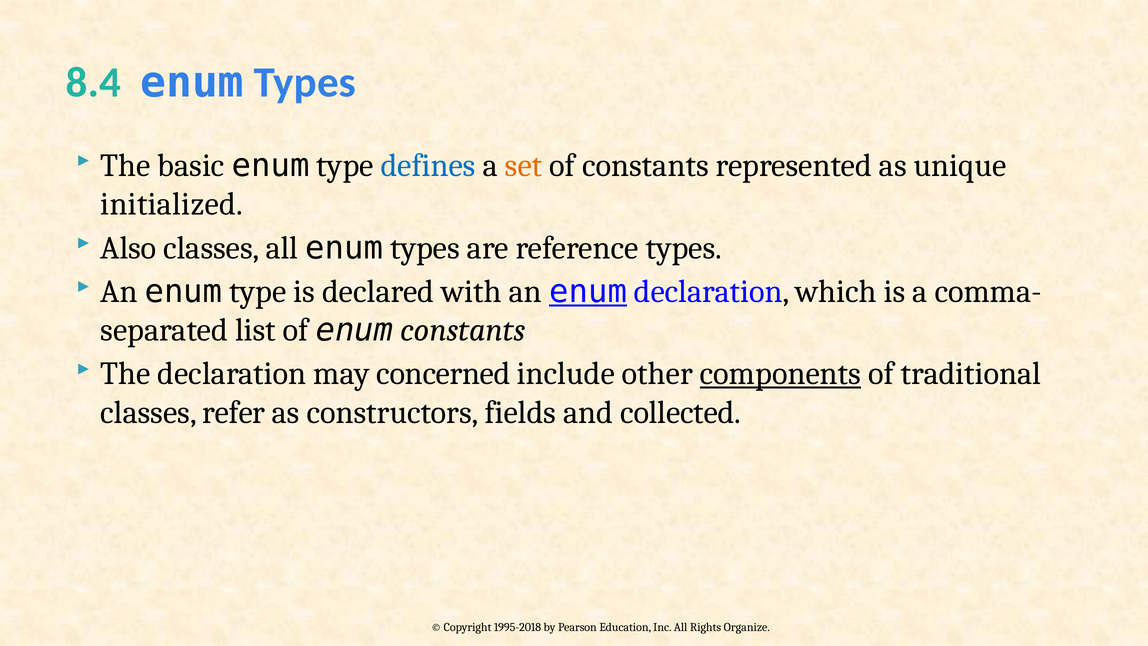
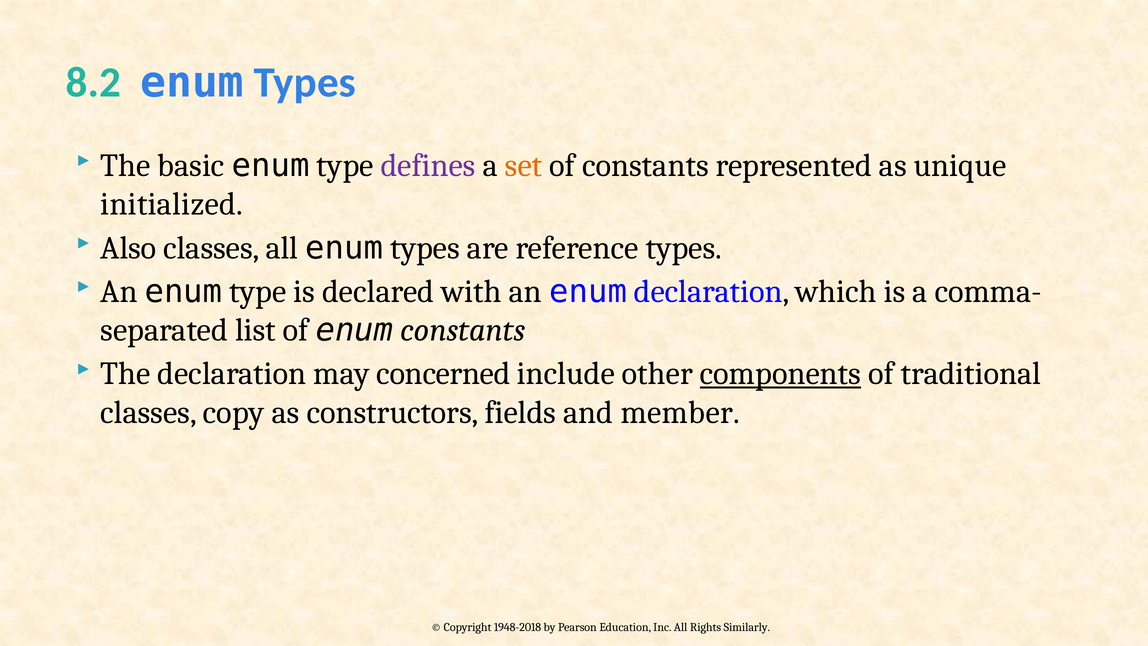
8.4: 8.4 -> 8.2
defines colour: blue -> purple
enum at (588, 291) underline: present -> none
refer: refer -> copy
collected: collected -> member
1995-2018: 1995-2018 -> 1948-2018
Organize: Organize -> Similarly
